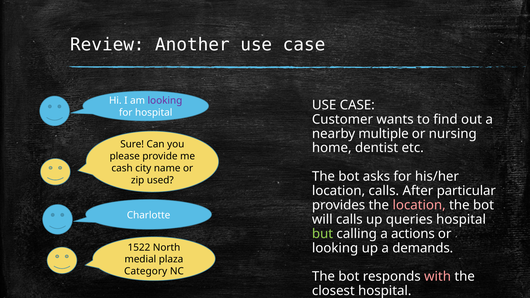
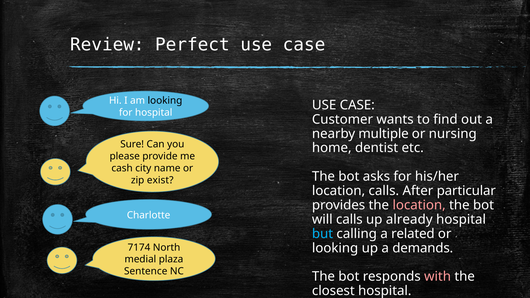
Another: Another -> Perfect
looking at (165, 101) colour: purple -> black
used: used -> exist
queries: queries -> already
but colour: light green -> light blue
actions: actions -> related
1522: 1522 -> 7174
Category: Category -> Sentence
